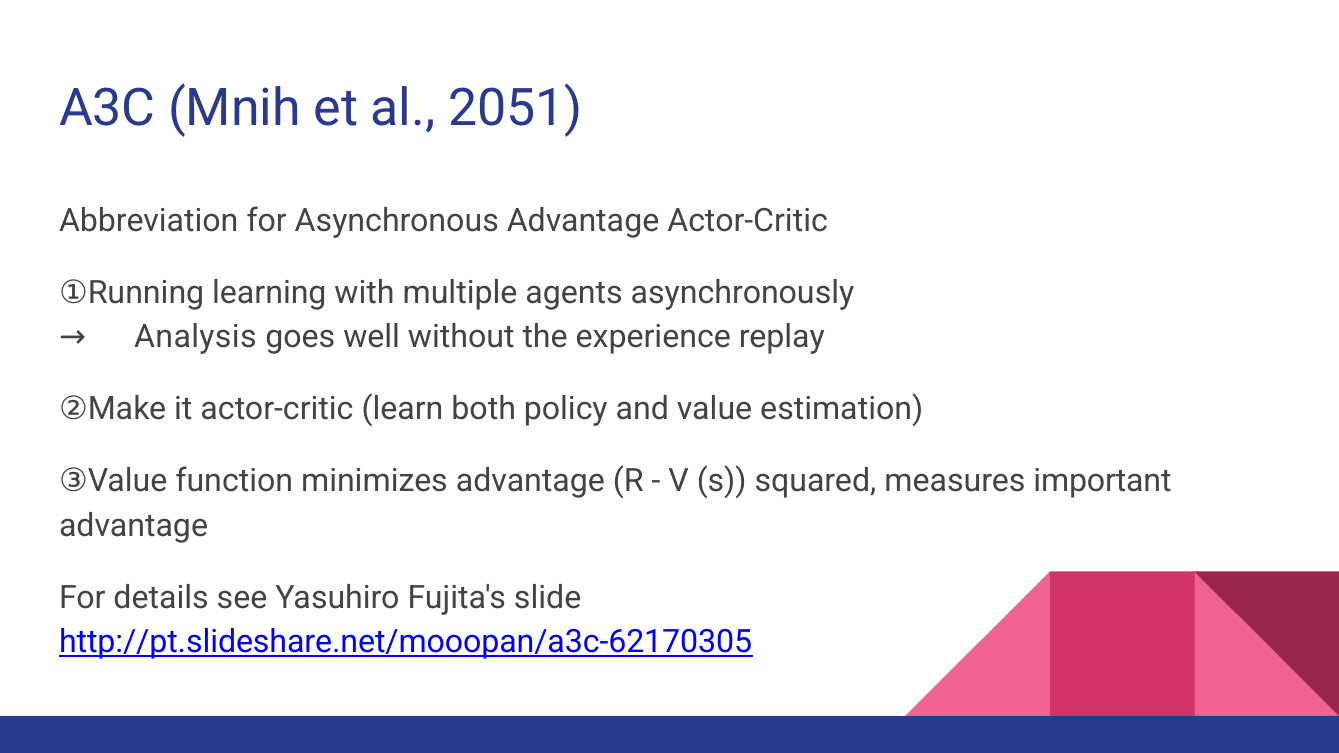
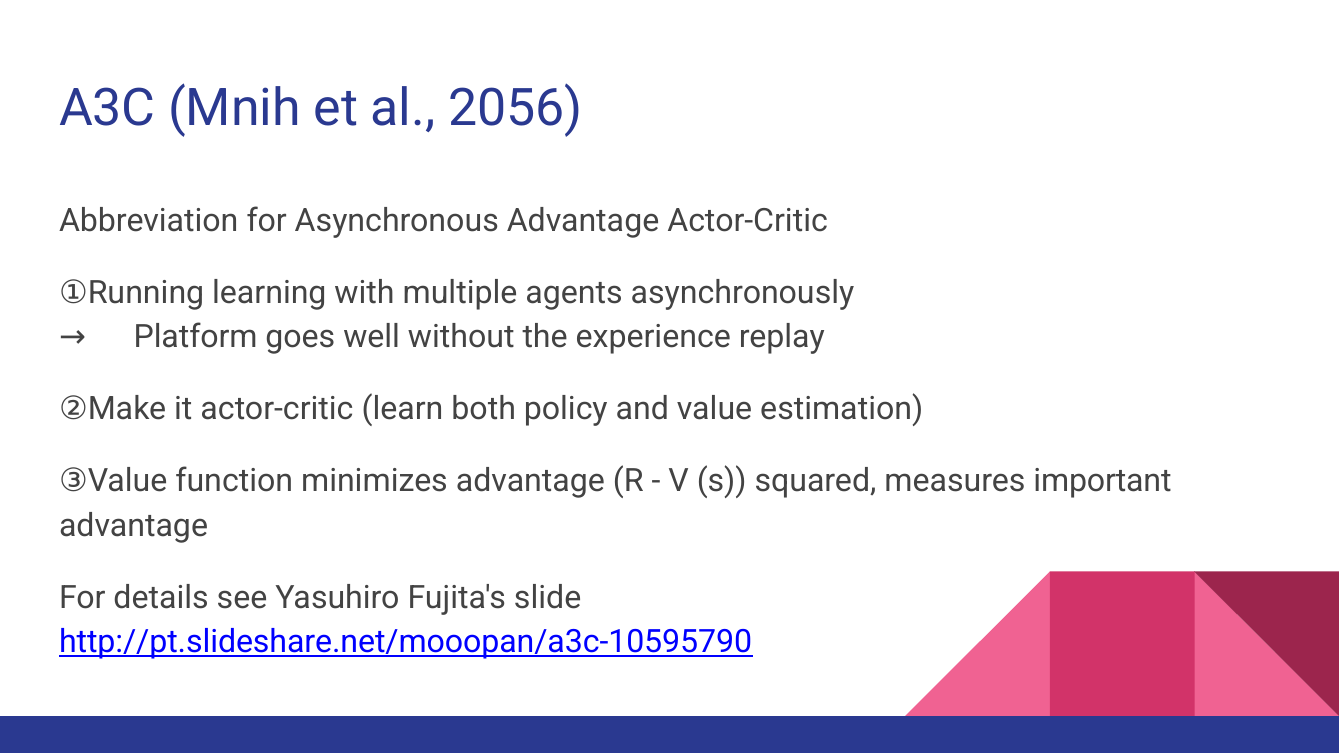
2051: 2051 -> 2056
Analysis: Analysis -> Platform
http://pt.slideshare.net/mooopan/a3c-62170305: http://pt.slideshare.net/mooopan/a3c-62170305 -> http://pt.slideshare.net/mooopan/a3c-10595790
